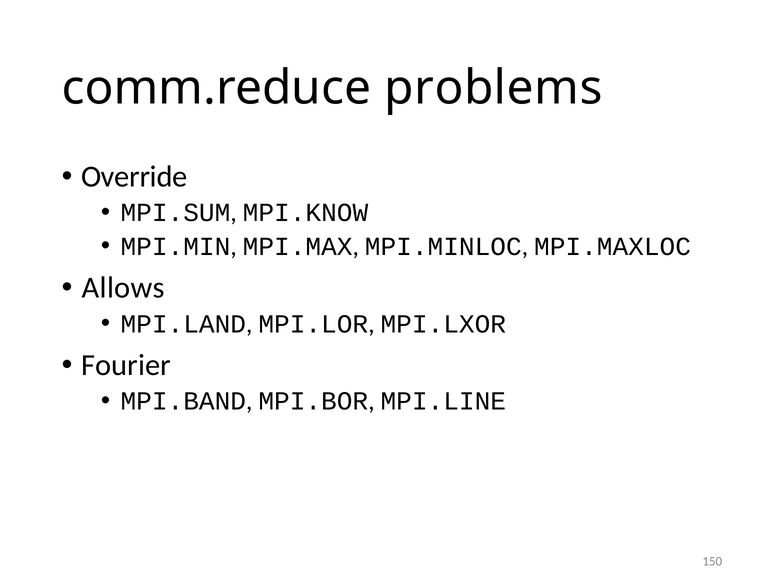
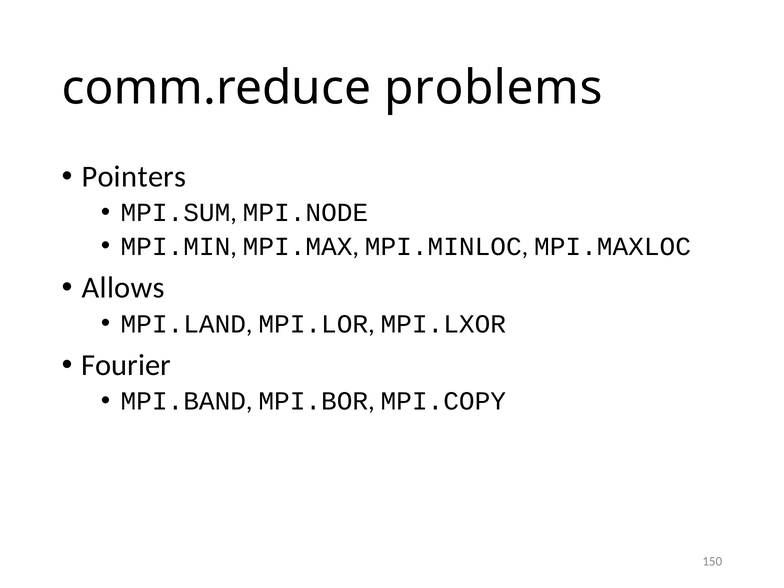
Override: Override -> Pointers
MPI.KNOW: MPI.KNOW -> MPI.NODE
MPI.LINE: MPI.LINE -> MPI.COPY
